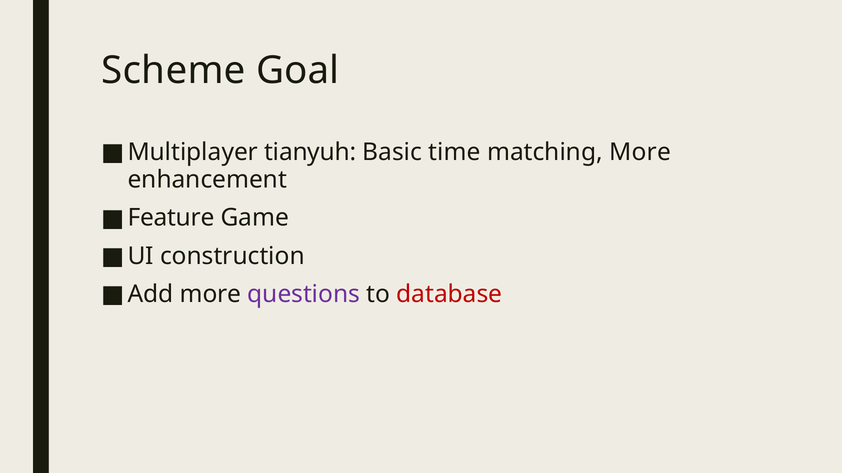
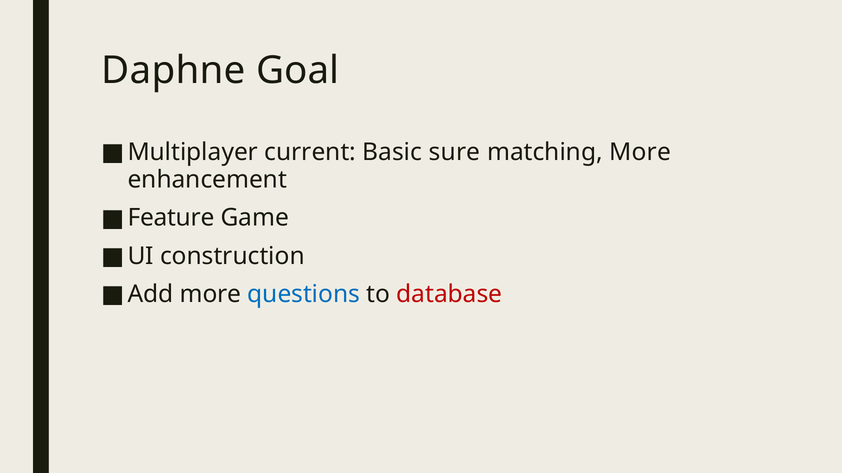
Scheme: Scheme -> Daphne
tianyuh: tianyuh -> current
time: time -> sure
questions colour: purple -> blue
